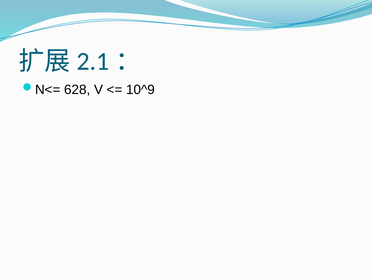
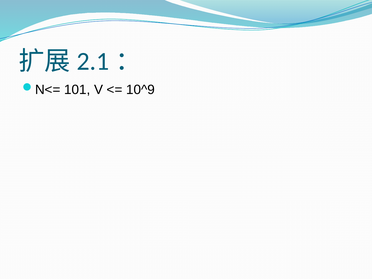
628: 628 -> 101
